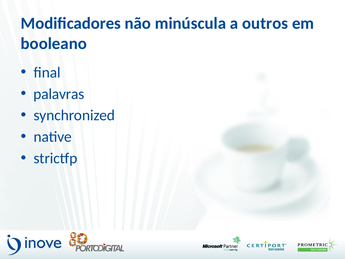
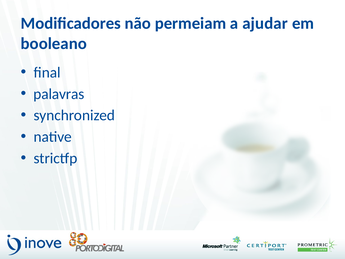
minúscula: minúscula -> permeiam
outros: outros -> ajudar
